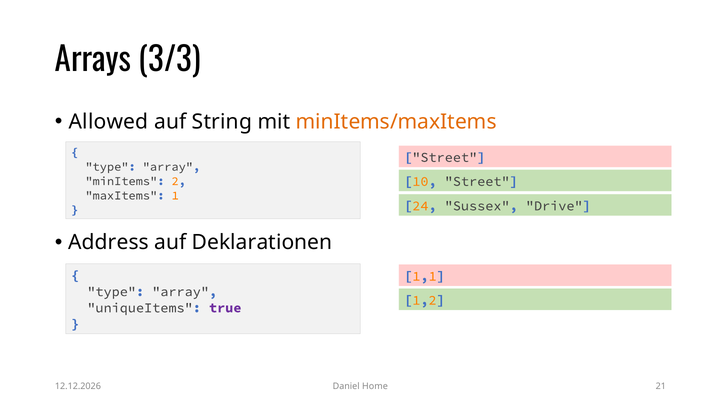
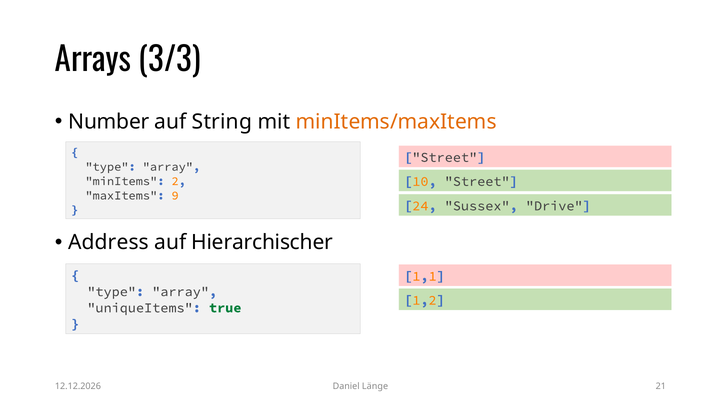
Allowed: Allowed -> Number
1: 1 -> 9
Deklarationen: Deklarationen -> Hierarchischer
true colour: purple -> green
Home: Home -> Länge
